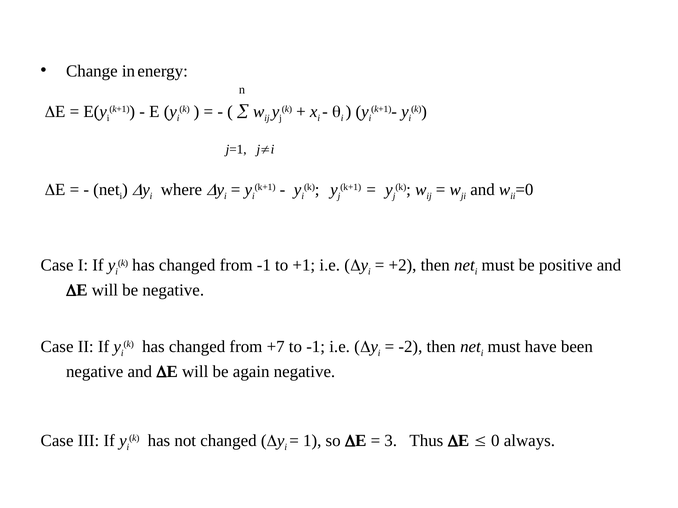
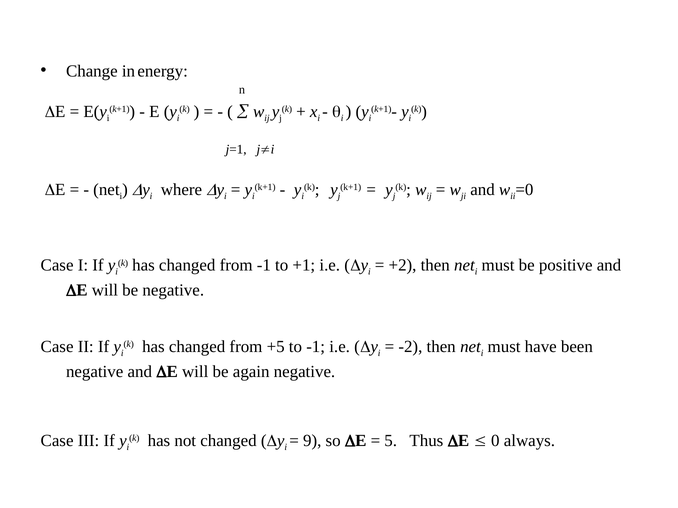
+7: +7 -> +5
1: 1 -> 9
3: 3 -> 5
